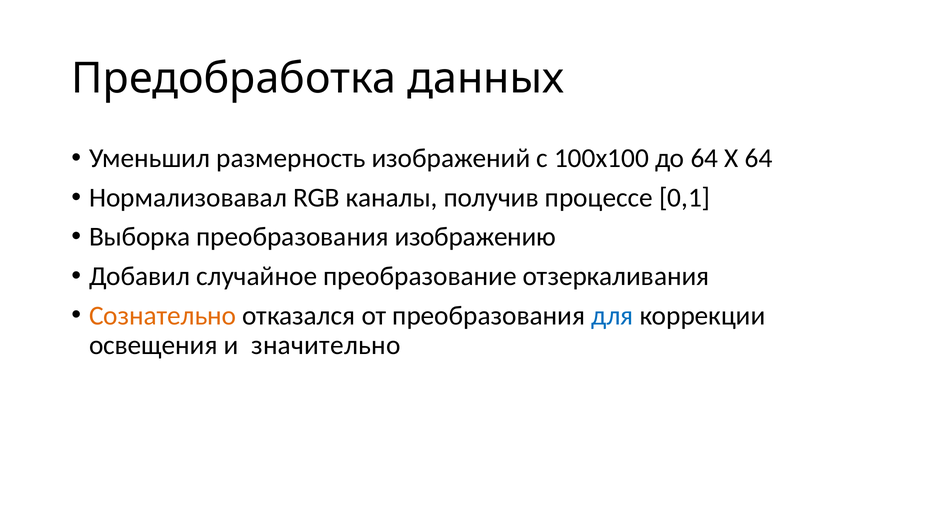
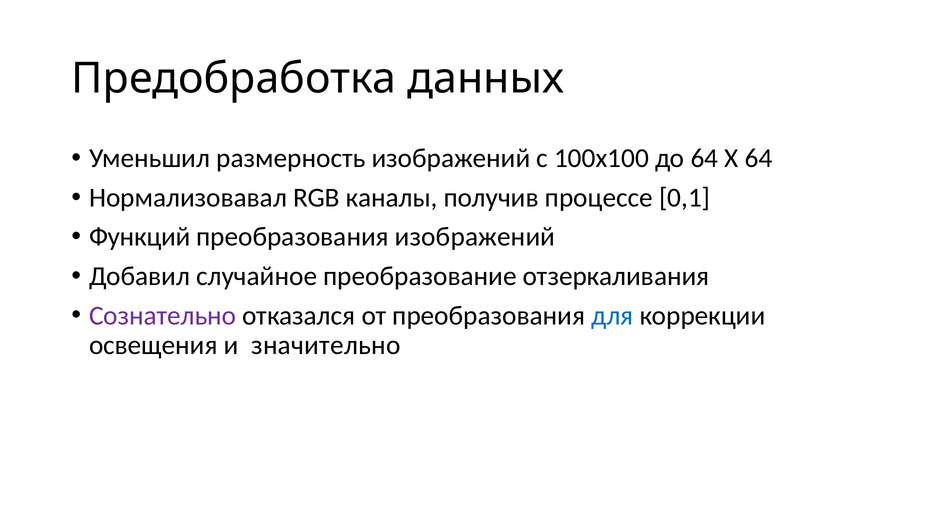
Выборка: Выборка -> Функций
преобразования изображению: изображению -> изображений
Сознательно colour: orange -> purple
